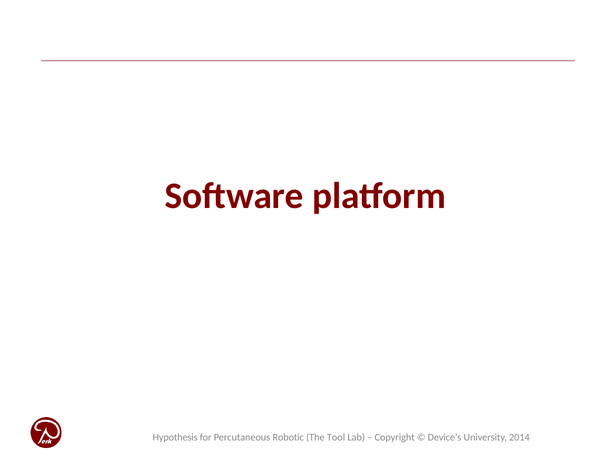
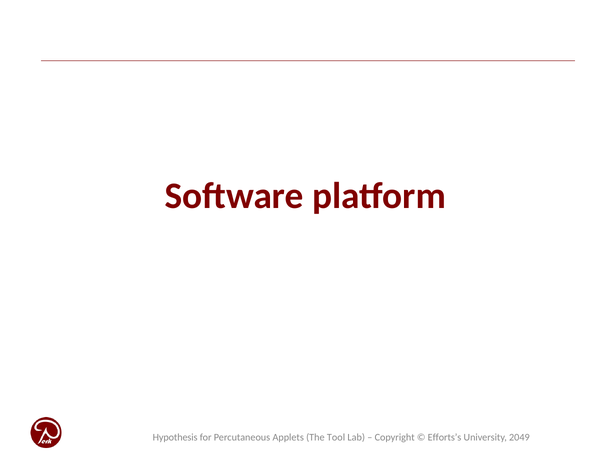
Robotic: Robotic -> Applets
Device’s: Device’s -> Efforts’s
2014: 2014 -> 2049
